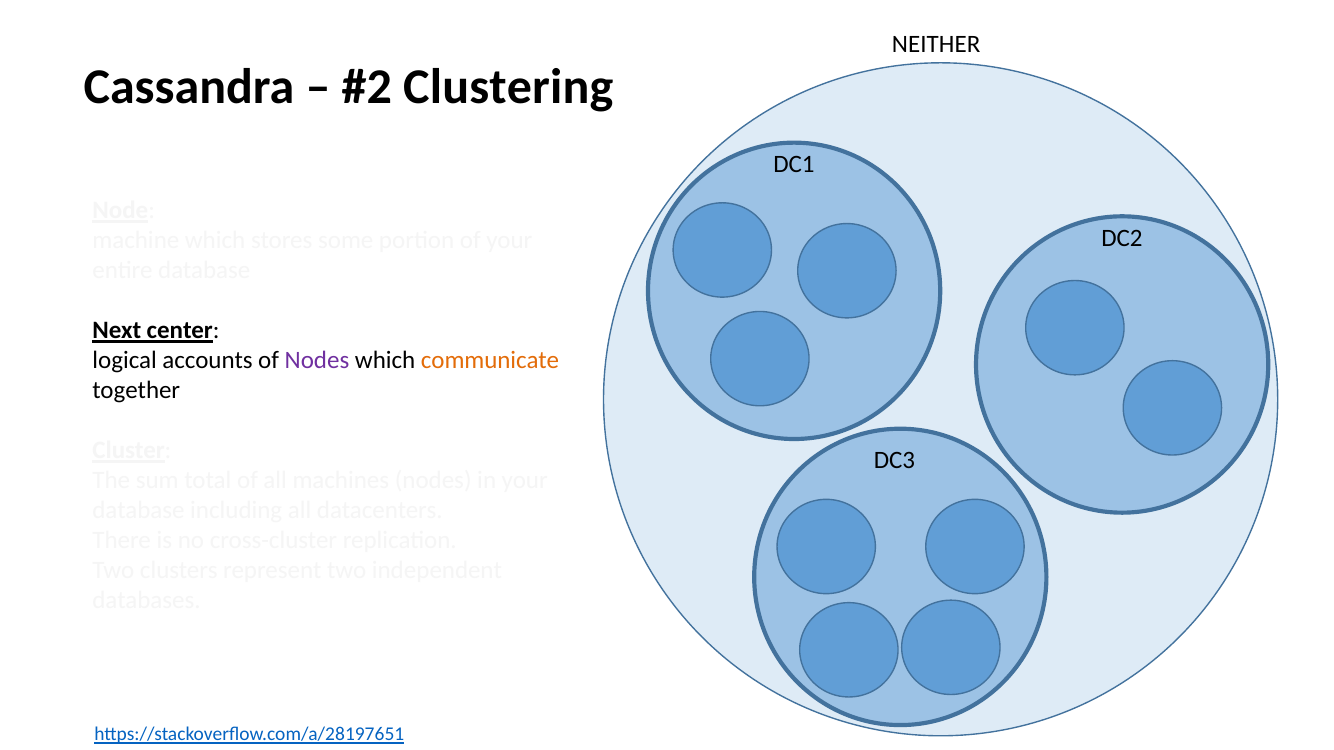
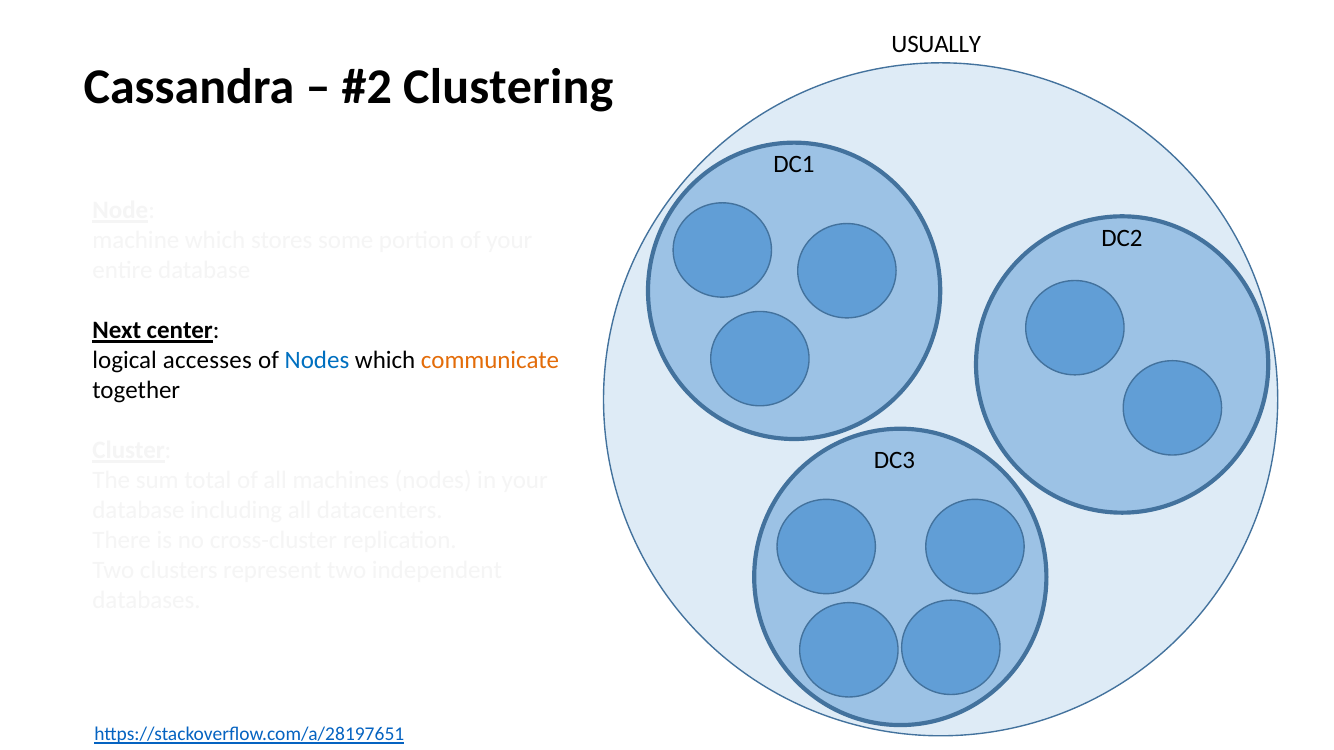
NEITHER: NEITHER -> USUALLY
accounts: accounts -> accesses
Nodes at (317, 361) colour: purple -> blue
